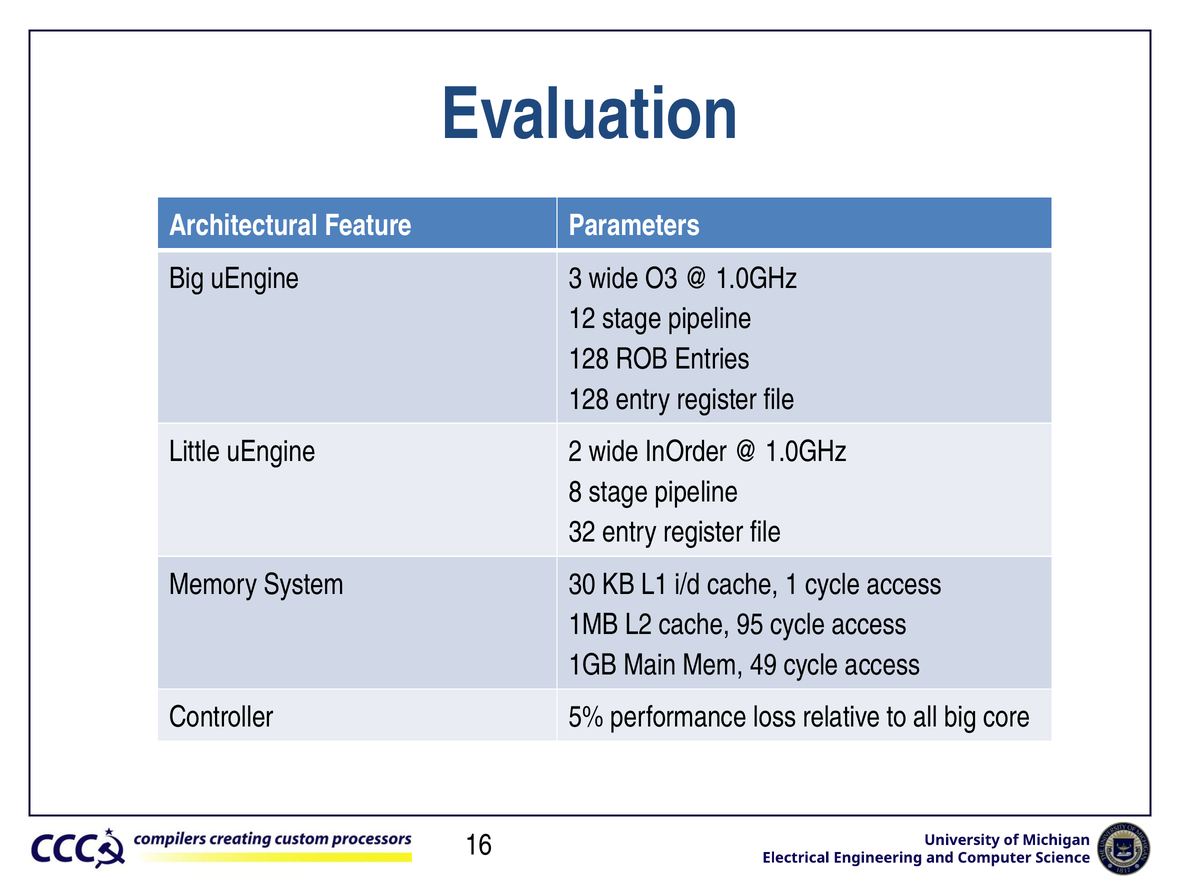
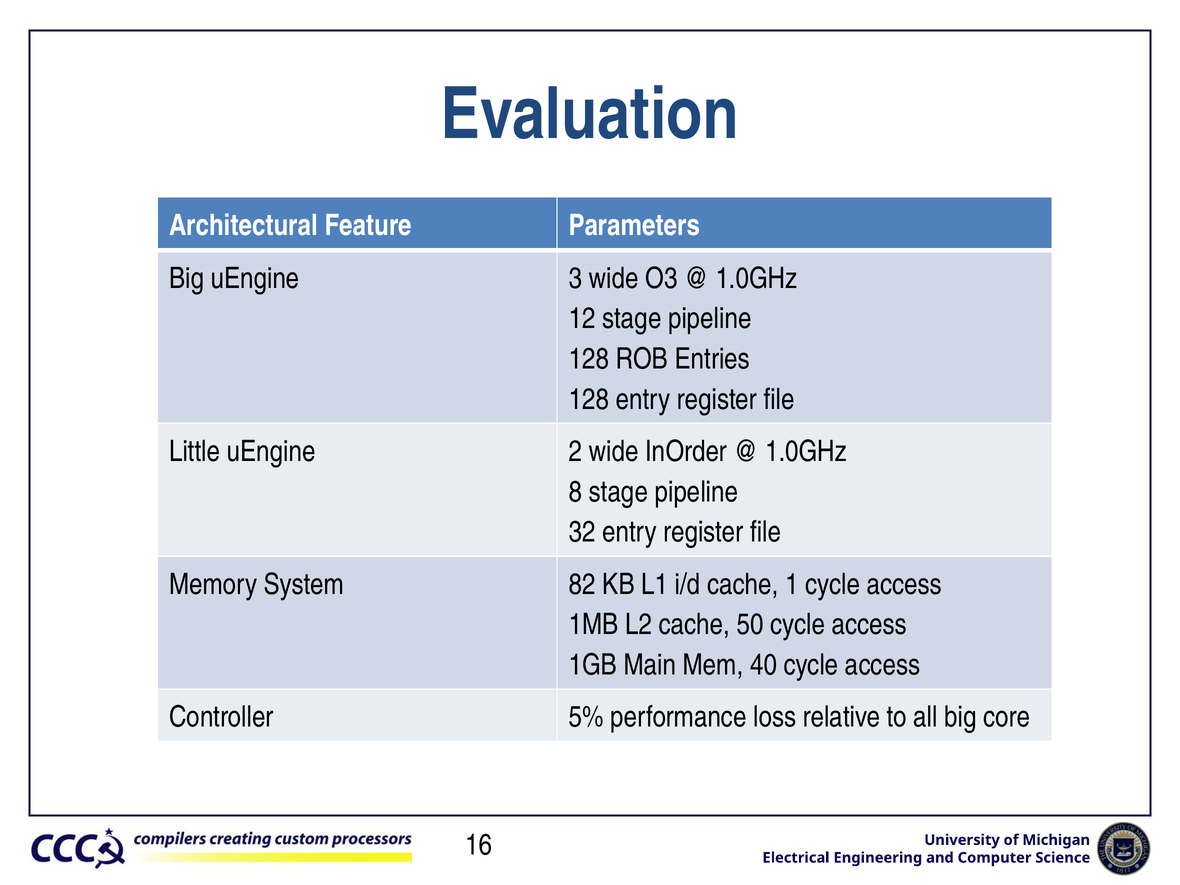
30: 30 -> 82
95: 95 -> 50
49: 49 -> 40
